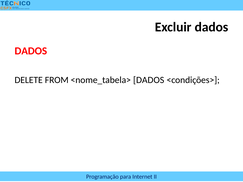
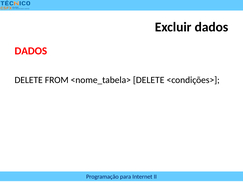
<nome_tabela> DADOS: DADOS -> DELETE
